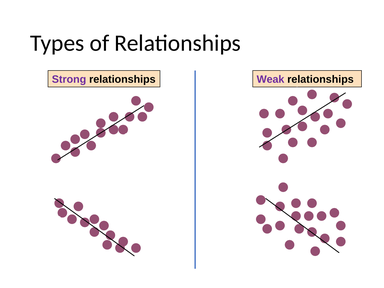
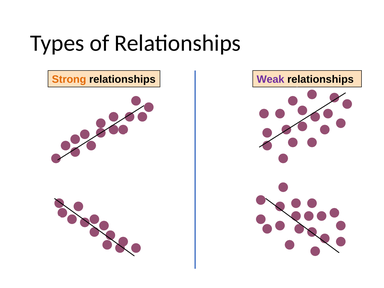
Strong colour: purple -> orange
